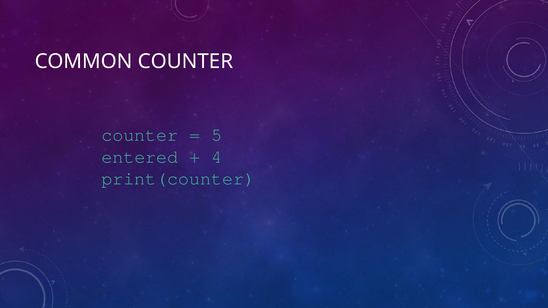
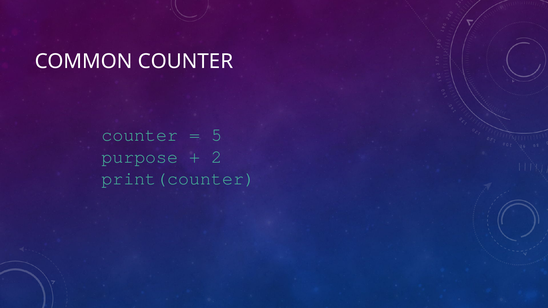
entered: entered -> purpose
4: 4 -> 2
